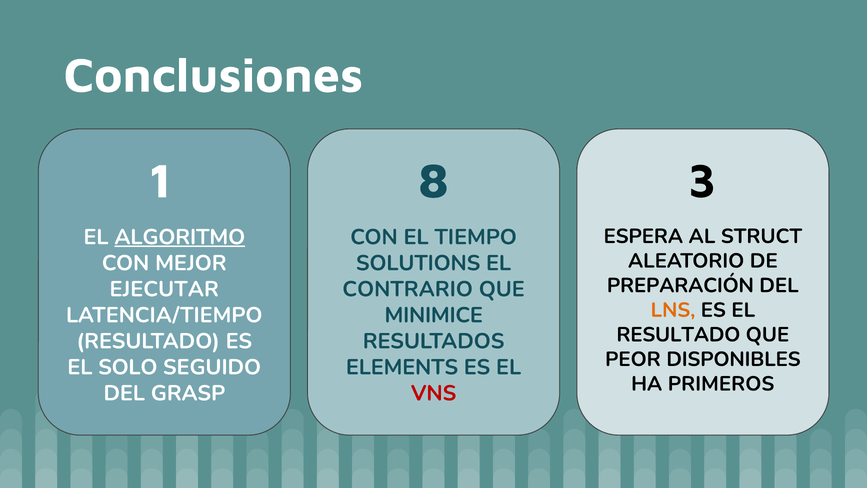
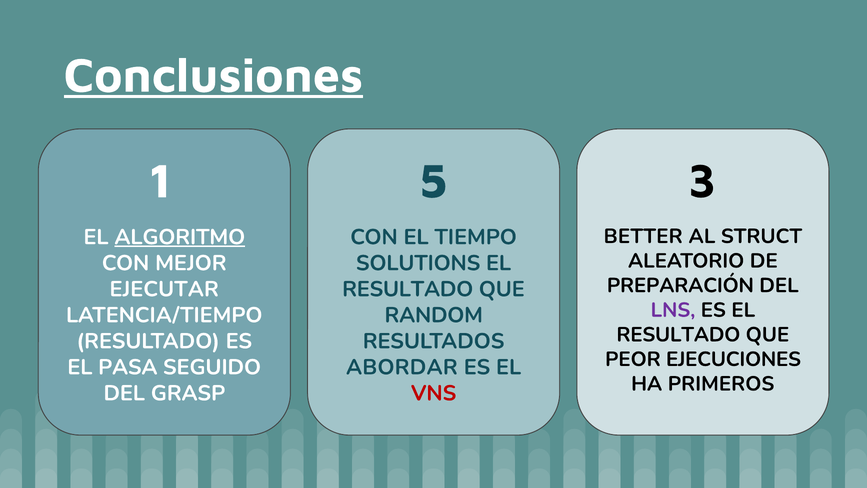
Conclusiones underline: none -> present
8: 8 -> 5
ESPERA: ESPERA -> BETTER
CONTRARIO at (408, 289): CONTRARIO -> RESULTADO
LNS colour: orange -> purple
MINIMICE: MINIMICE -> RANDOM
DISPONIBLES: DISPONIBLES -> EJECUCIONES
SOLO: SOLO -> PASA
ELEMENTS: ELEMENTS -> ABORDAR
